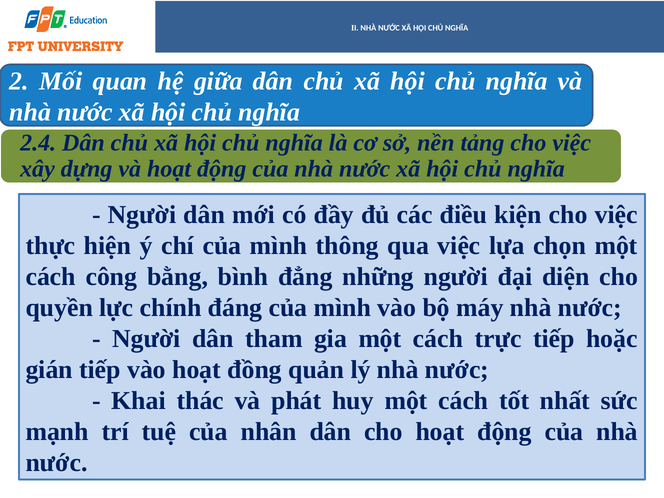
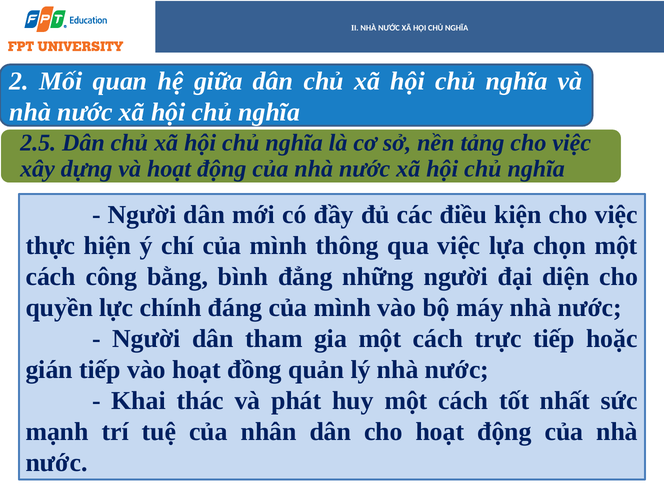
2.4: 2.4 -> 2.5
